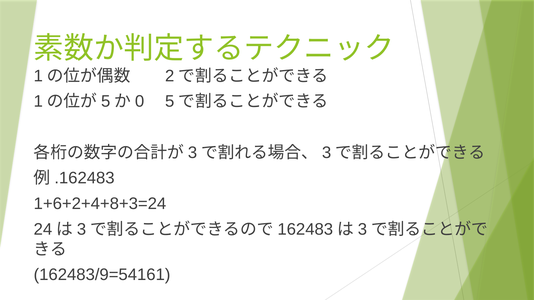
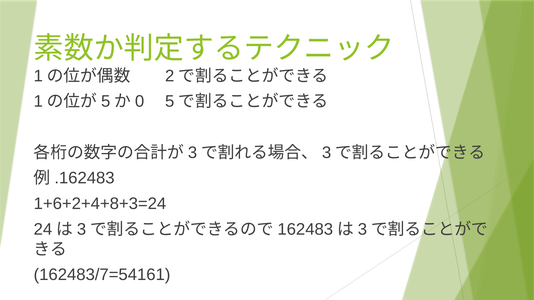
162483/9=54161: 162483/9=54161 -> 162483/7=54161
